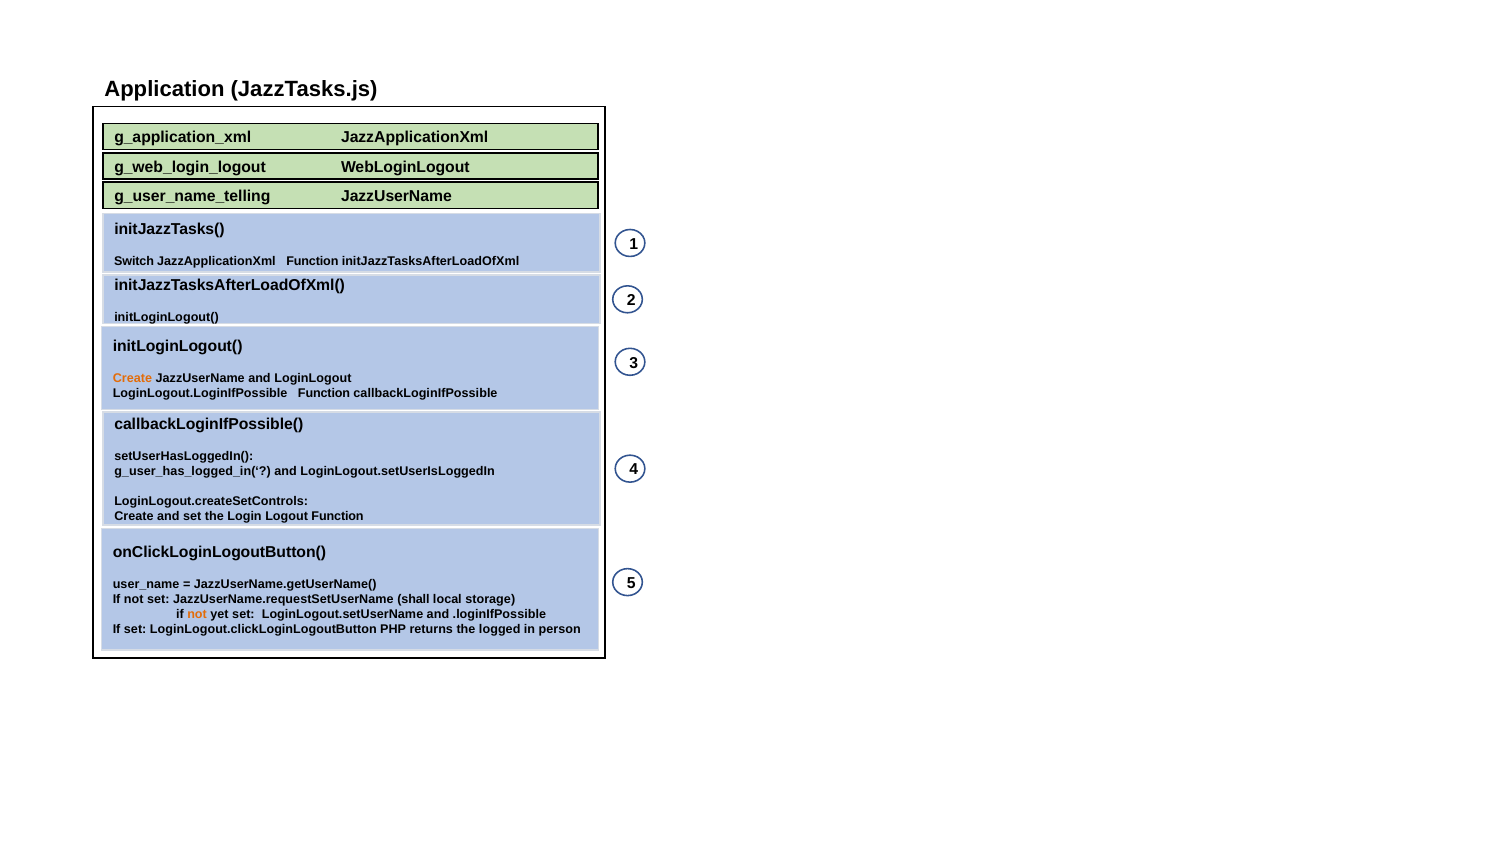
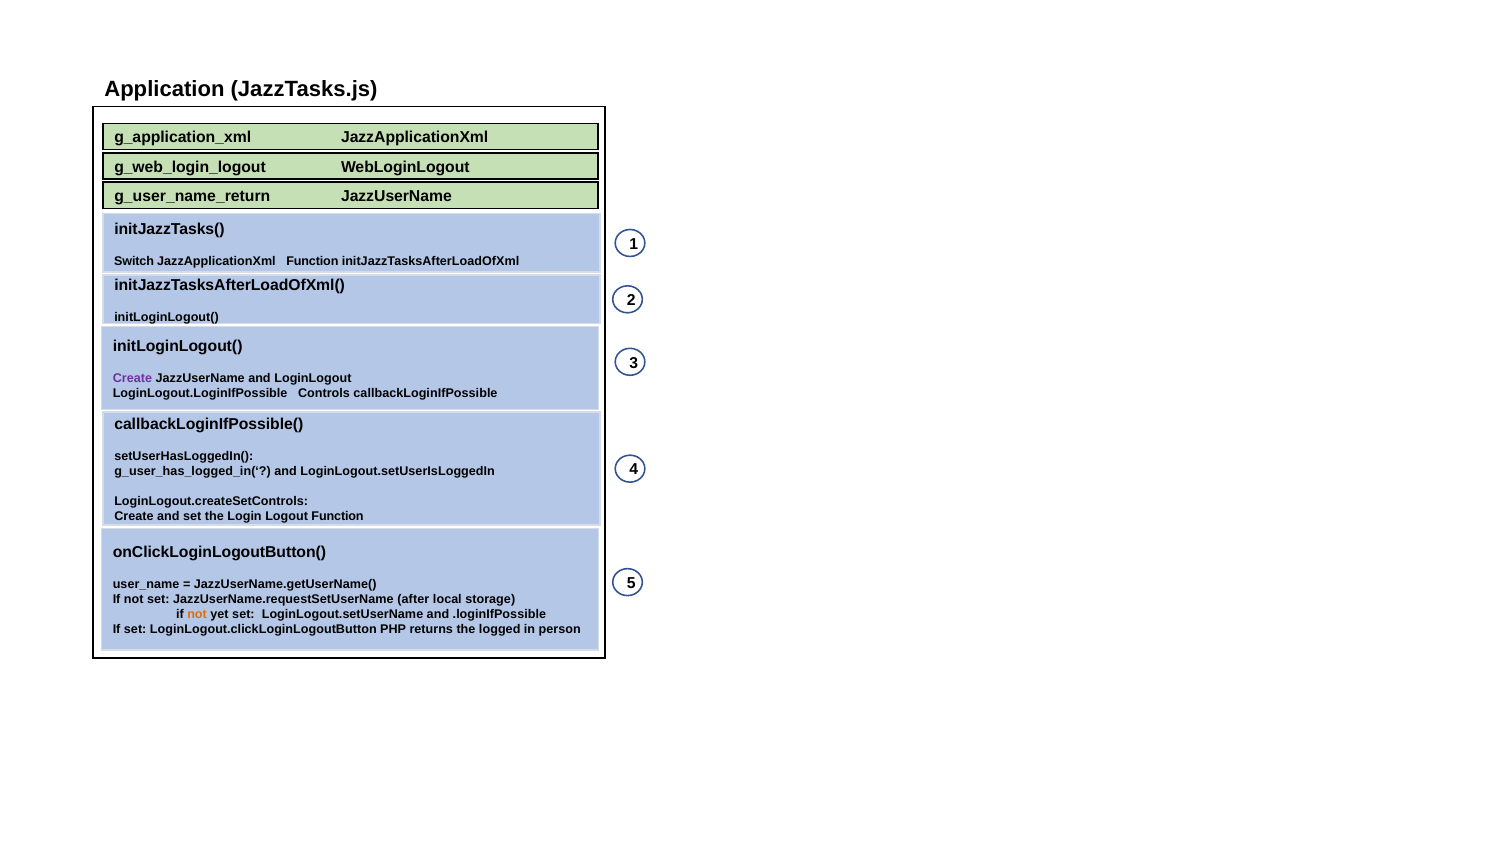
g_user_name_telling: g_user_name_telling -> g_user_name_return
Create at (132, 378) colour: orange -> purple
LoginLogout.LoginIfPossible Function: Function -> Controls
shall: shall -> after
